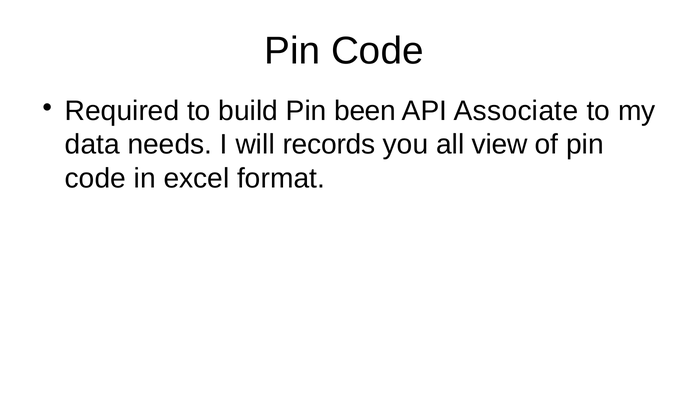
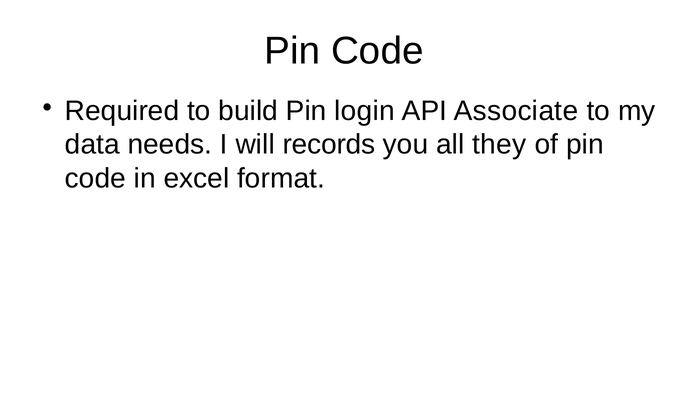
been: been -> login
view: view -> they
